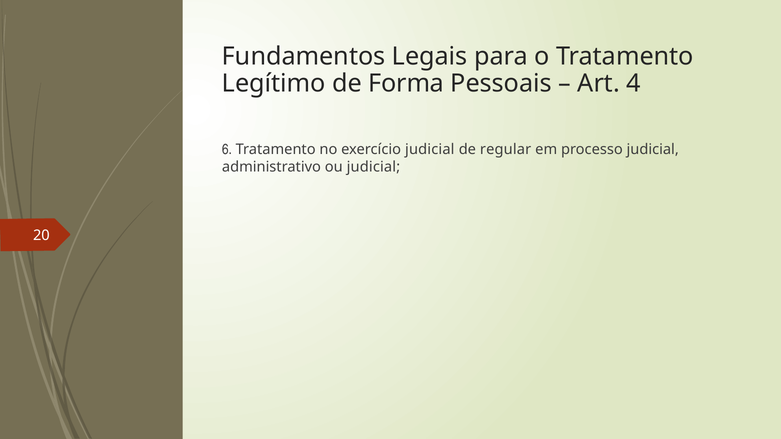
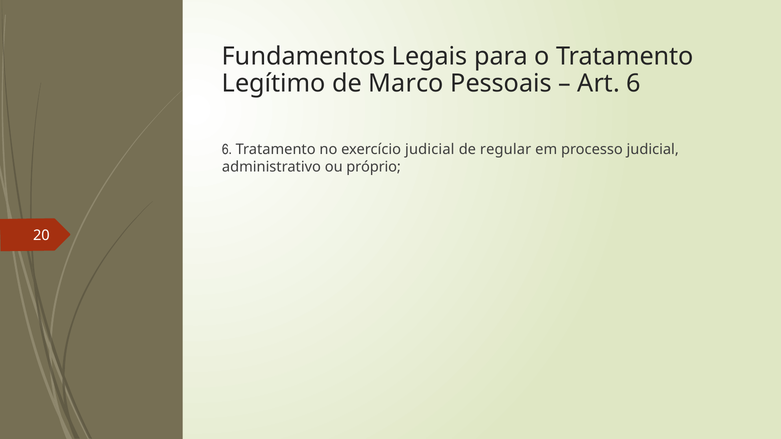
Forma: Forma -> Marco
Art 4: 4 -> 6
ou judicial: judicial -> próprio
